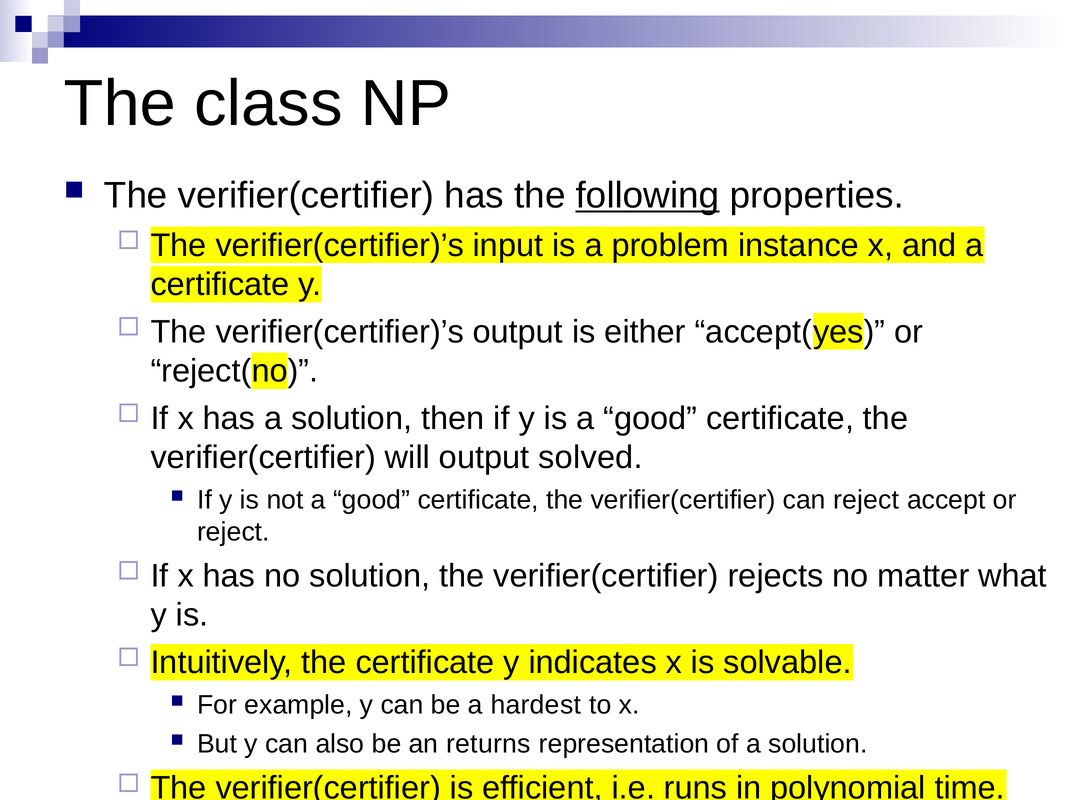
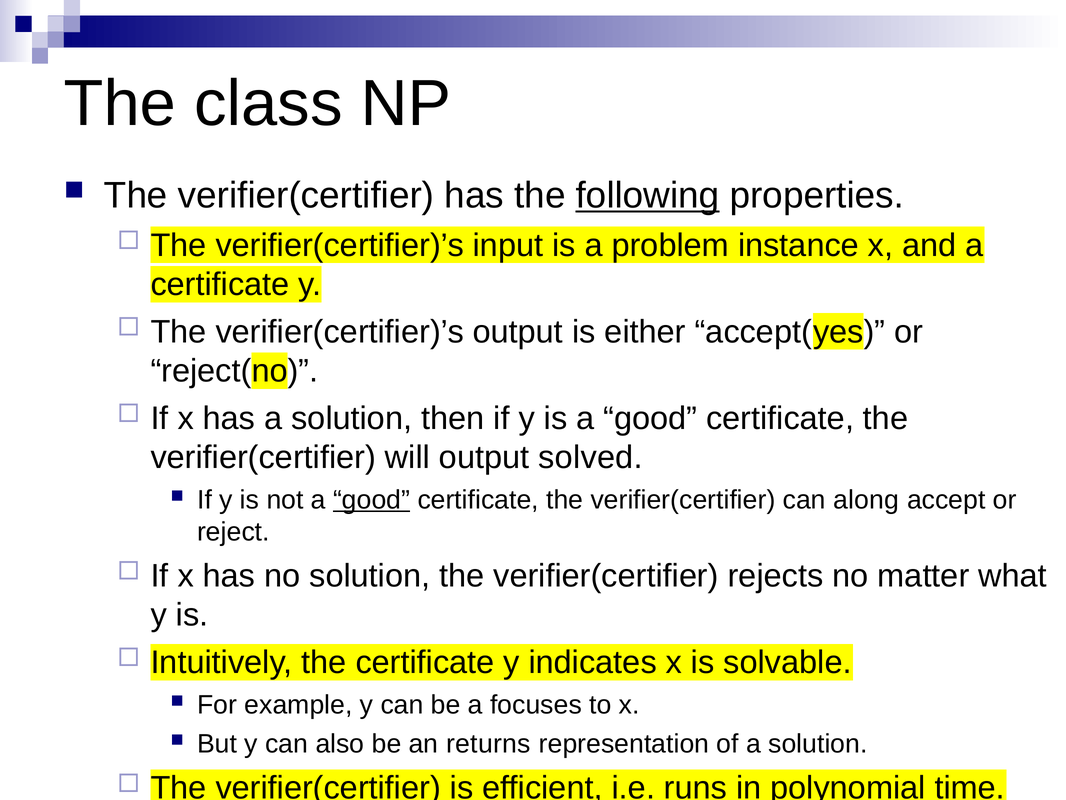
good at (372, 499) underline: none -> present
can reject: reject -> along
hardest: hardest -> focuses
